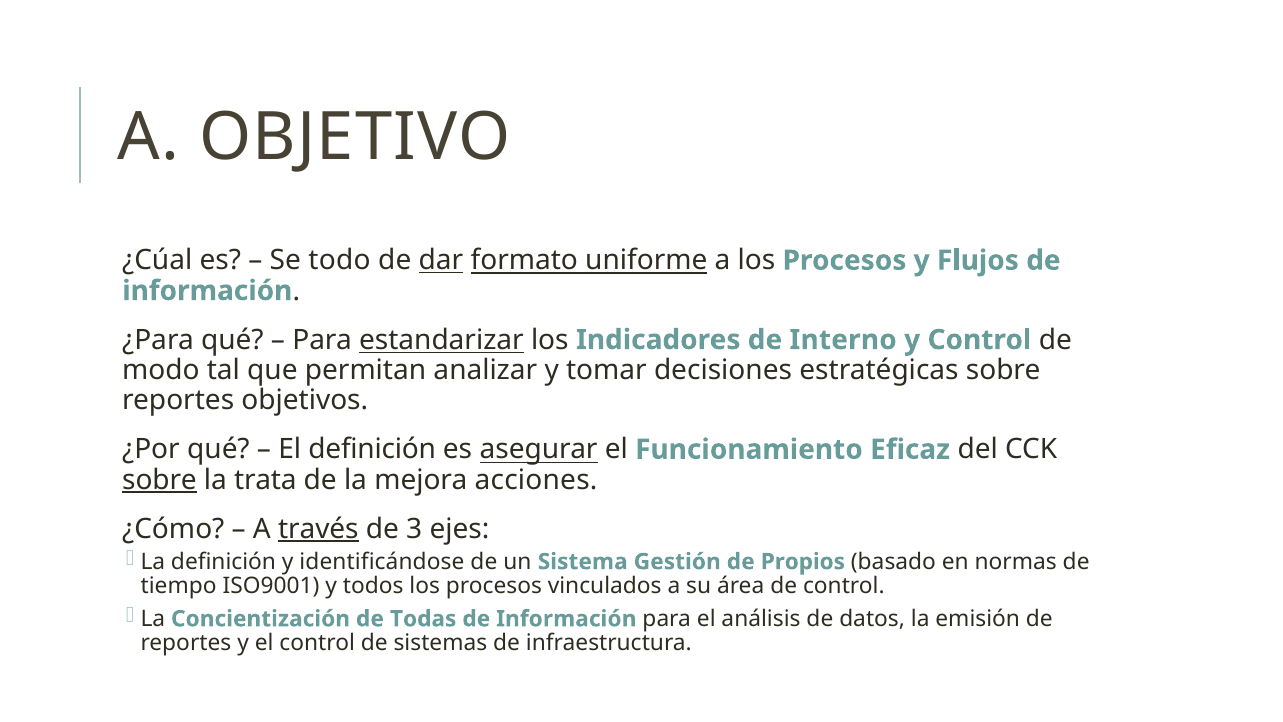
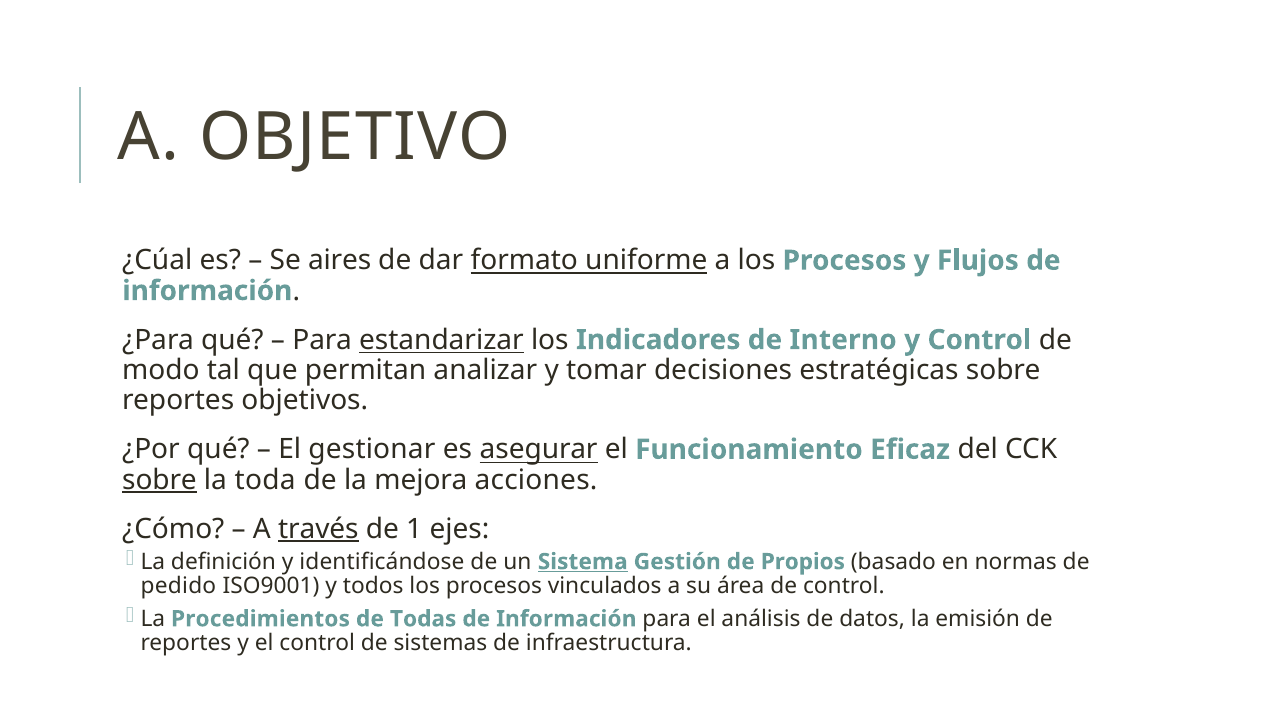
todo: todo -> aires
dar underline: present -> none
El definición: definición -> gestionar
trata: trata -> toda
3: 3 -> 1
Sistema underline: none -> present
tiempo: tiempo -> pedido
Concientización: Concientización -> Procedimientos
